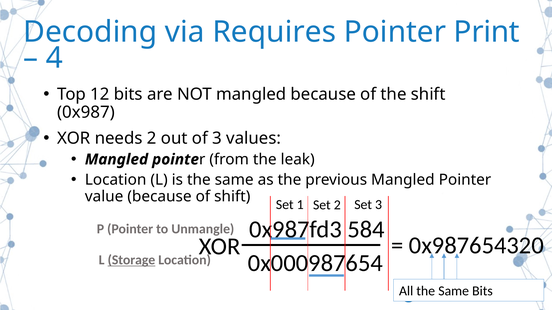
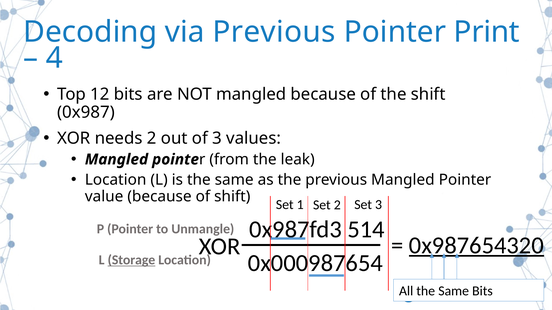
via Requires: Requires -> Previous
584: 584 -> 514
0x987654320 underline: none -> present
